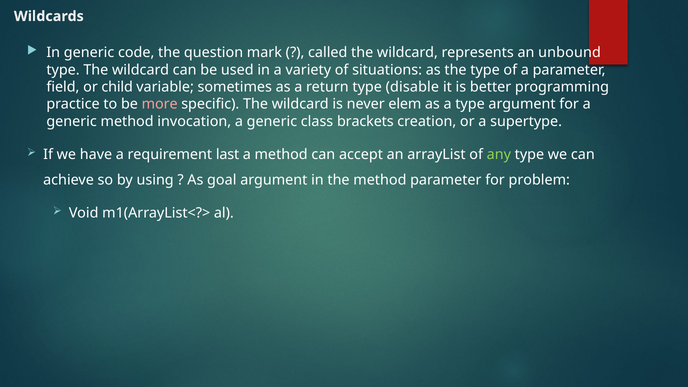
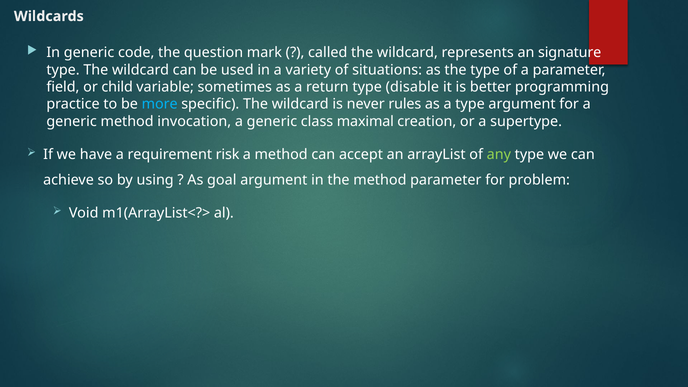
unbound: unbound -> signature
more colour: pink -> light blue
elem: elem -> rules
brackets: brackets -> maximal
last: last -> risk
